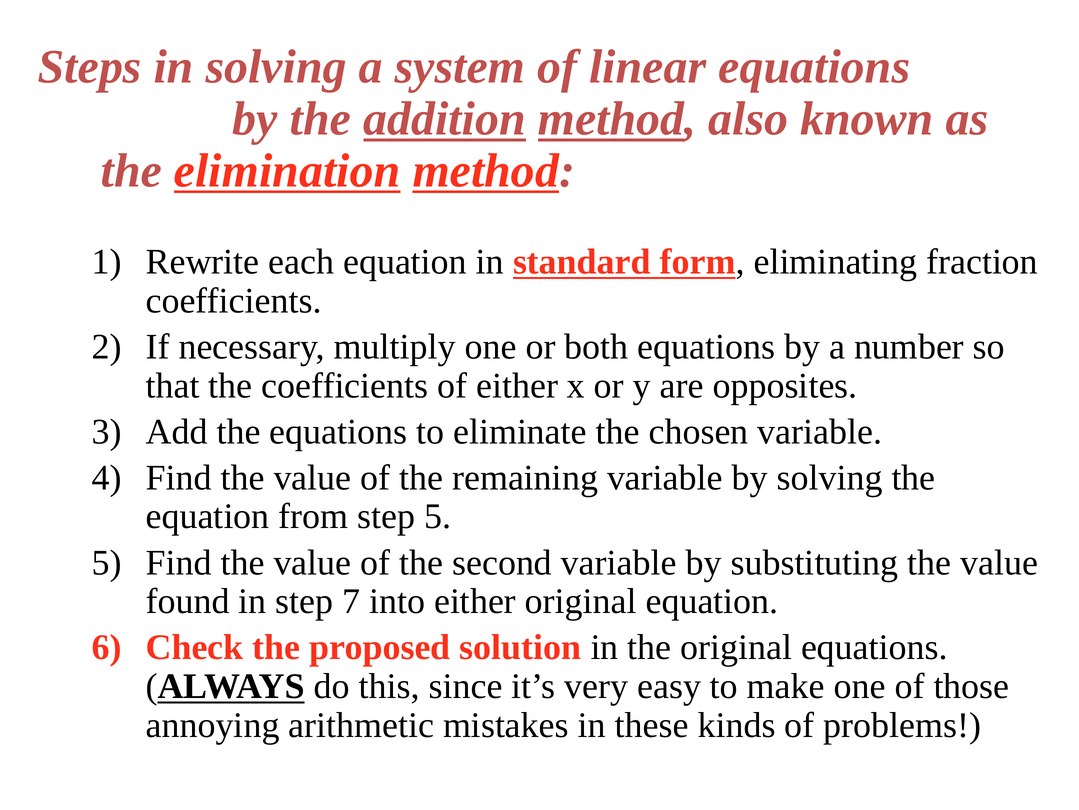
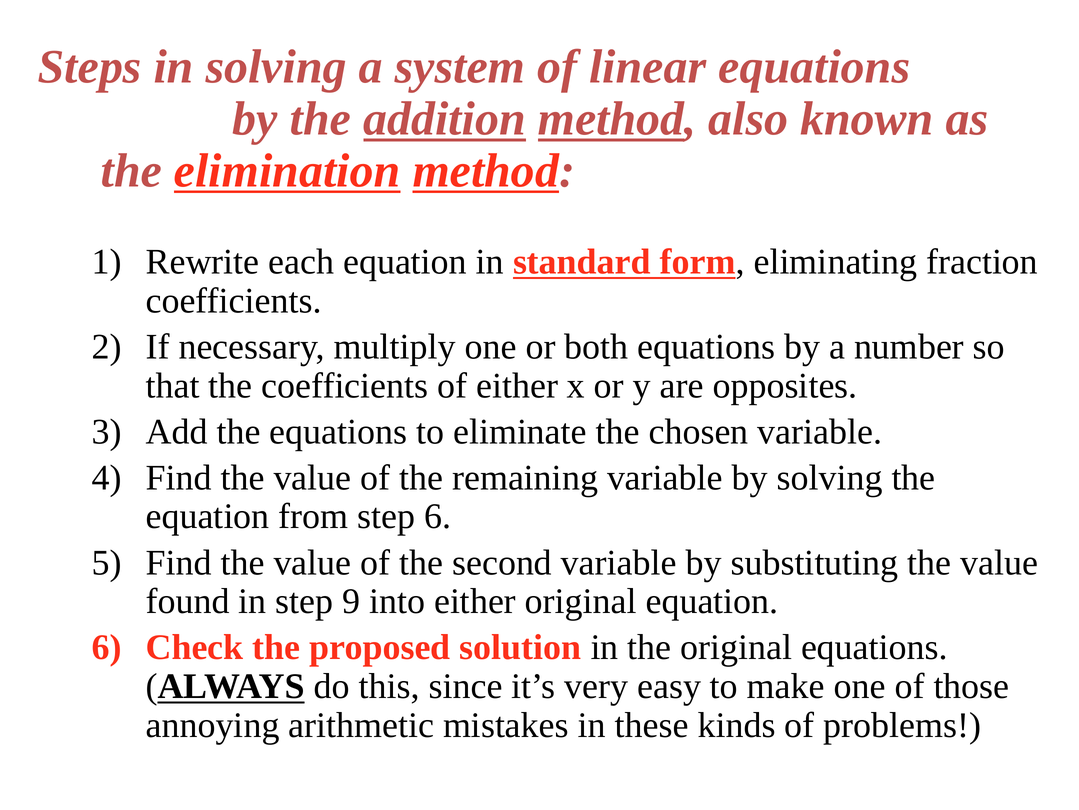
step 5: 5 -> 6
7: 7 -> 9
